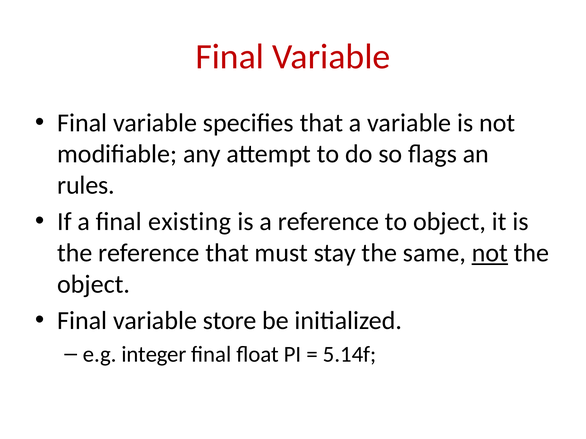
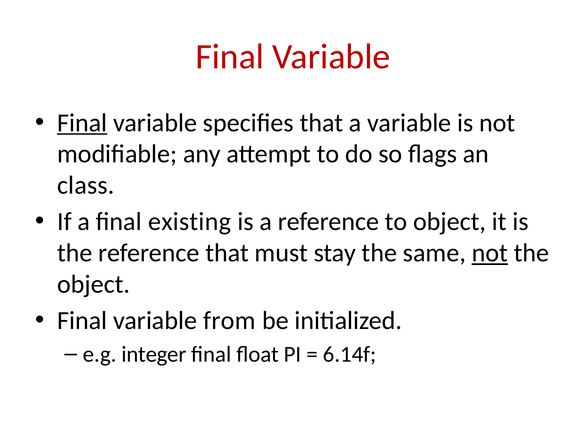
Final at (82, 123) underline: none -> present
rules: rules -> class
store: store -> from
5.14f: 5.14f -> 6.14f
